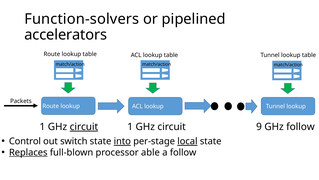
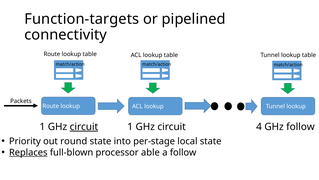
Function-solvers: Function-solvers -> Function-targets
accelerators: accelerators -> connectivity
9: 9 -> 4
Control: Control -> Priority
switch: switch -> round
into underline: present -> none
local underline: present -> none
